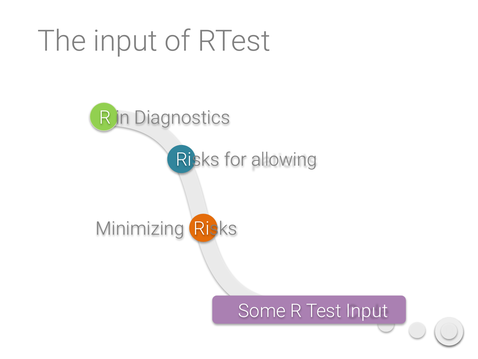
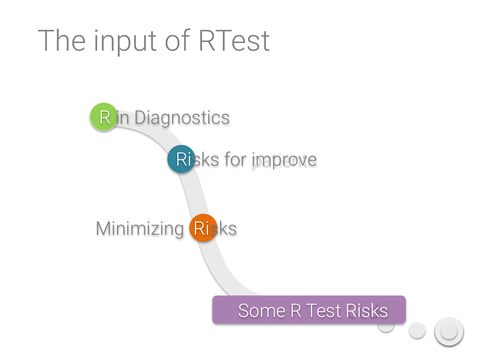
allowing: allowing -> improve
Test Input: Input -> Risks
